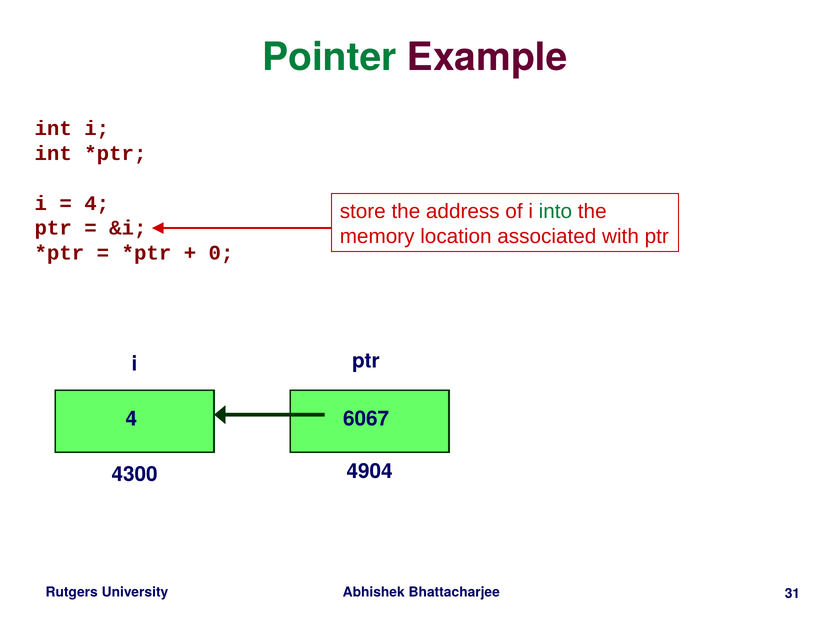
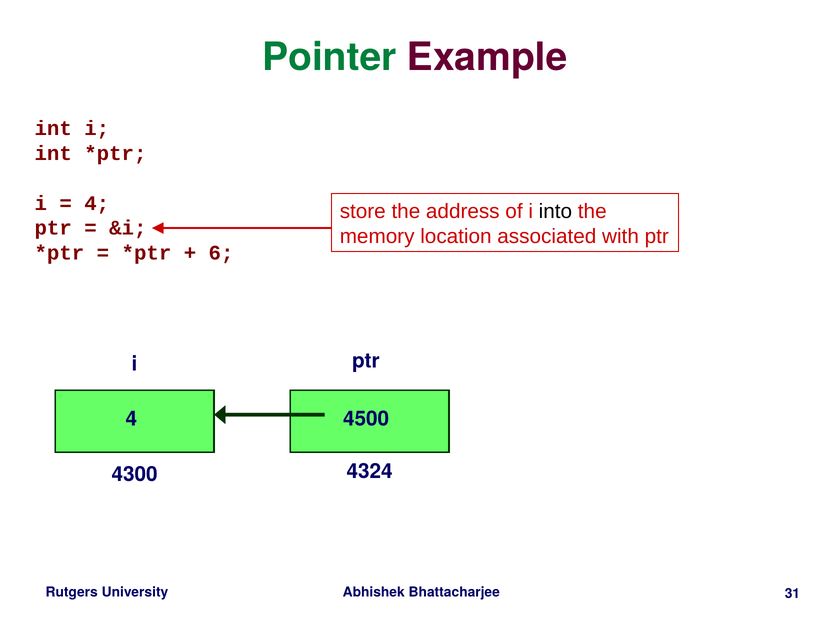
into colour: green -> black
0: 0 -> 6
6067: 6067 -> 4500
4904: 4904 -> 4324
